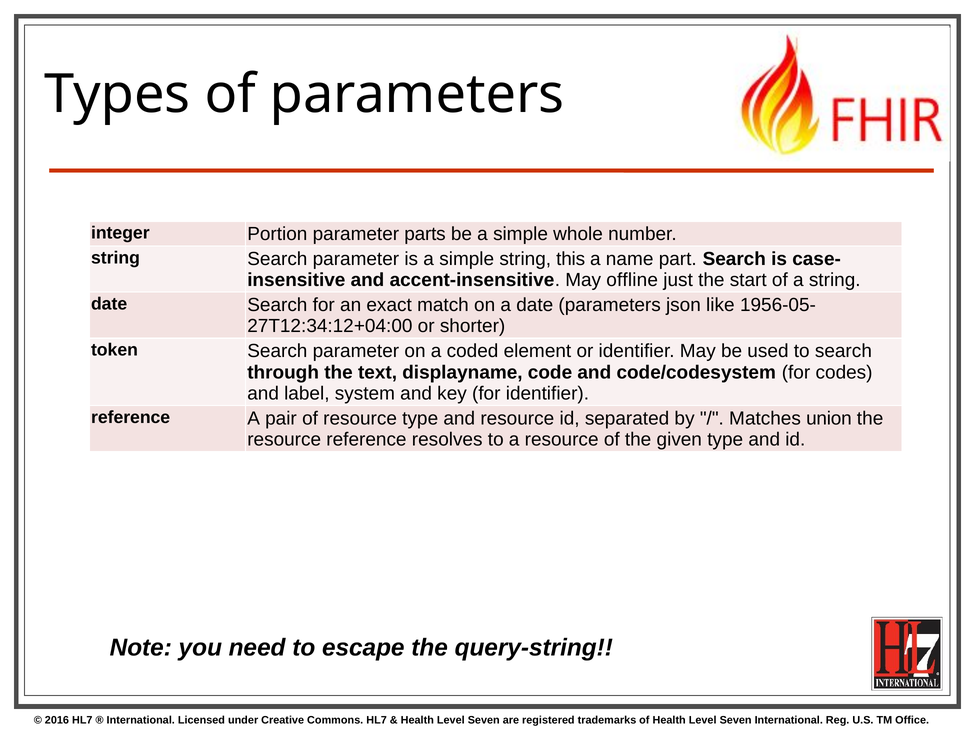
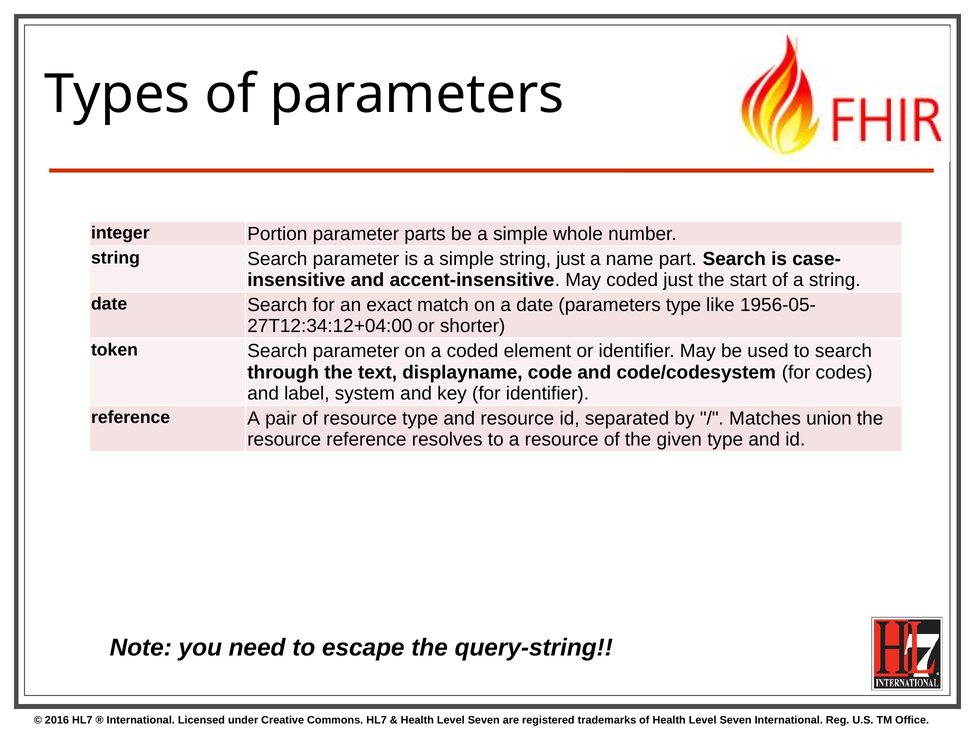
string this: this -> just
May offline: offline -> coded
parameters json: json -> type
